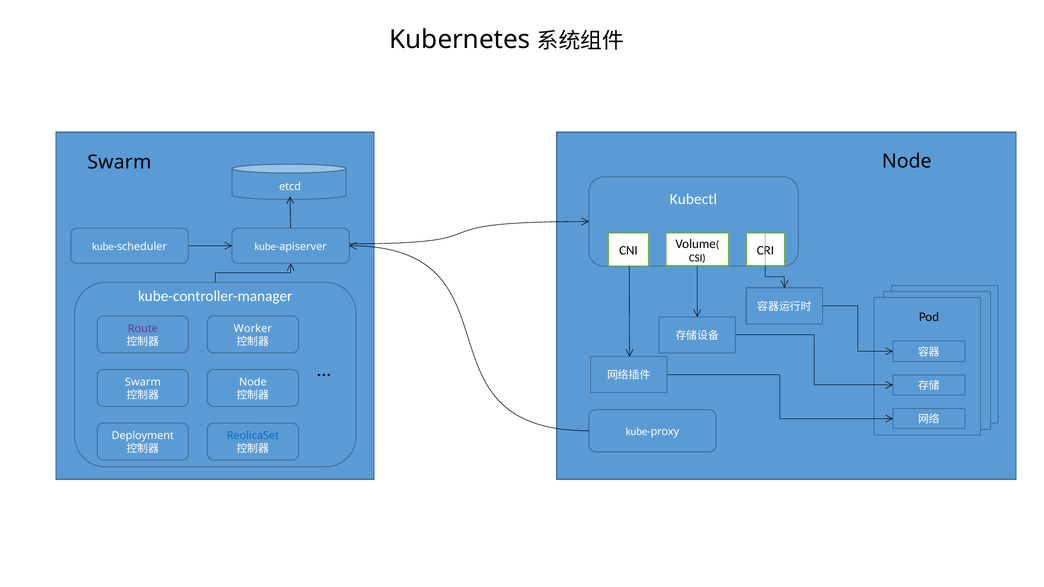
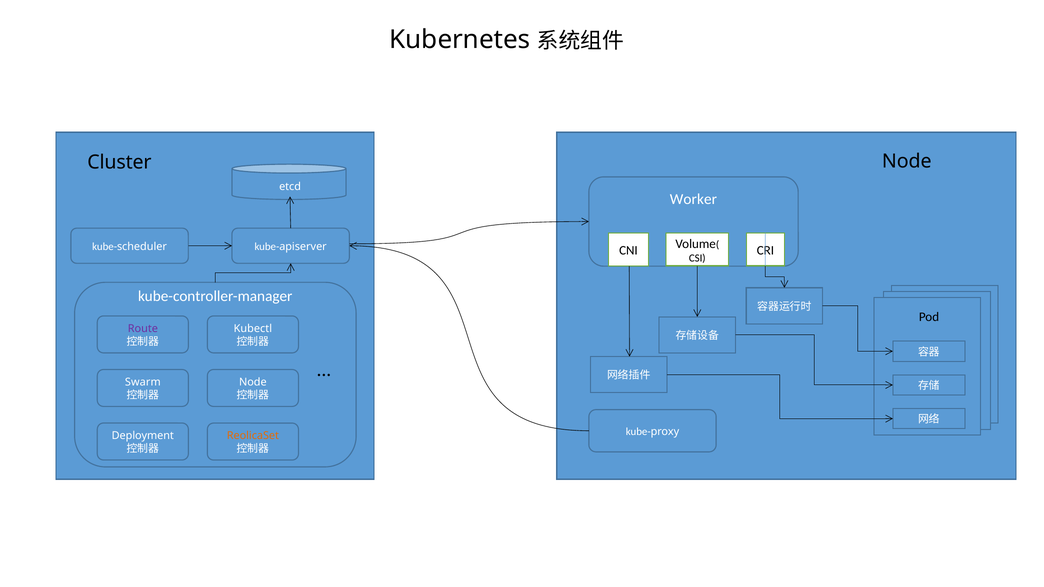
Swarm at (119, 162): Swarm -> Cluster
Kubectl: Kubectl -> Worker
Worker: Worker -> Kubectl
ReolicaSet colour: blue -> orange
